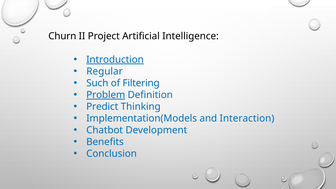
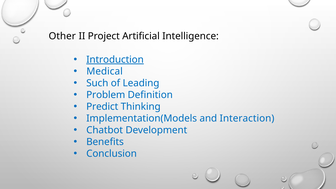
Churn: Churn -> Other
Regular: Regular -> Medical
Filtering: Filtering -> Leading
Problem underline: present -> none
